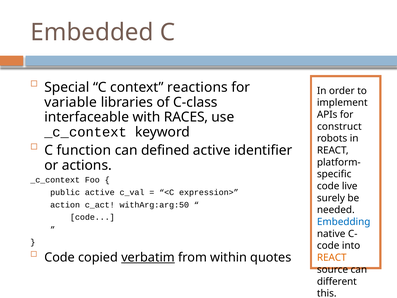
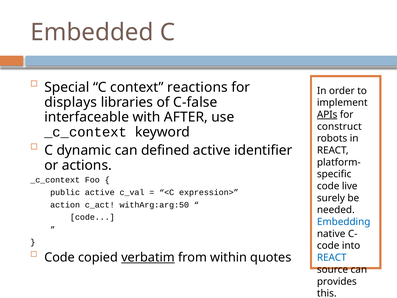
variable: variable -> displays
C-class: C-class -> C-false
APIs underline: none -> present
RACES: RACES -> AFTER
function: function -> dynamic
REACT at (332, 257) colour: orange -> blue
different: different -> provides
